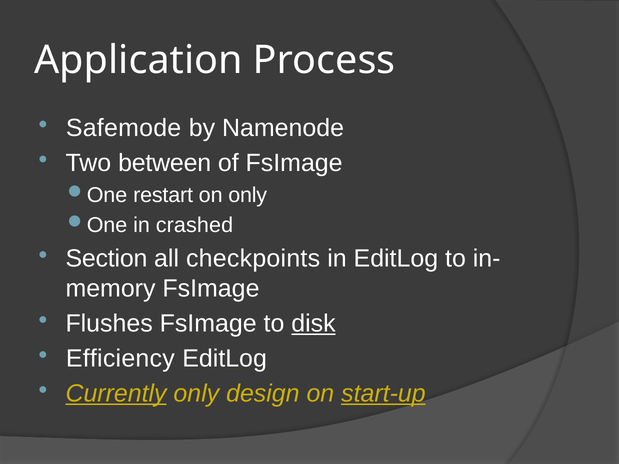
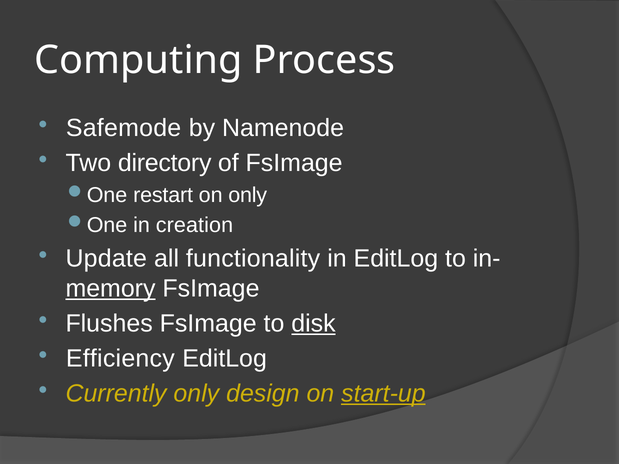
Application: Application -> Computing
between: between -> directory
crashed: crashed -> creation
Section: Section -> Update
checkpoints: checkpoints -> functionality
memory underline: none -> present
Currently underline: present -> none
